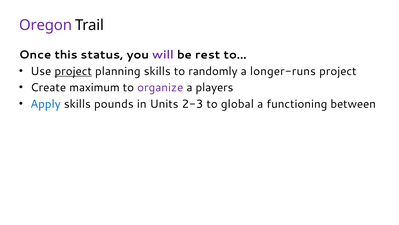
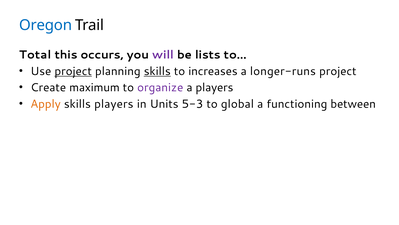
Oregon colour: purple -> blue
Once: Once -> Total
status: status -> occurs
rest: rest -> lists
skills at (157, 71) underline: none -> present
randomly: randomly -> increases
Apply colour: blue -> orange
skills pounds: pounds -> players
2-3: 2-3 -> 5-3
